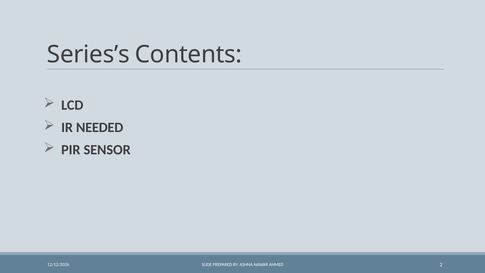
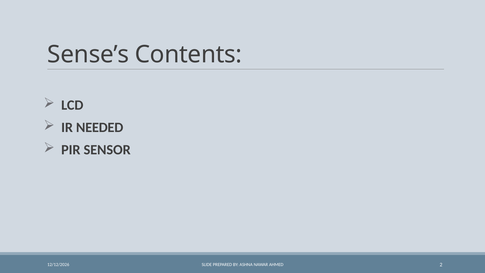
Series’s: Series’s -> Sense’s
